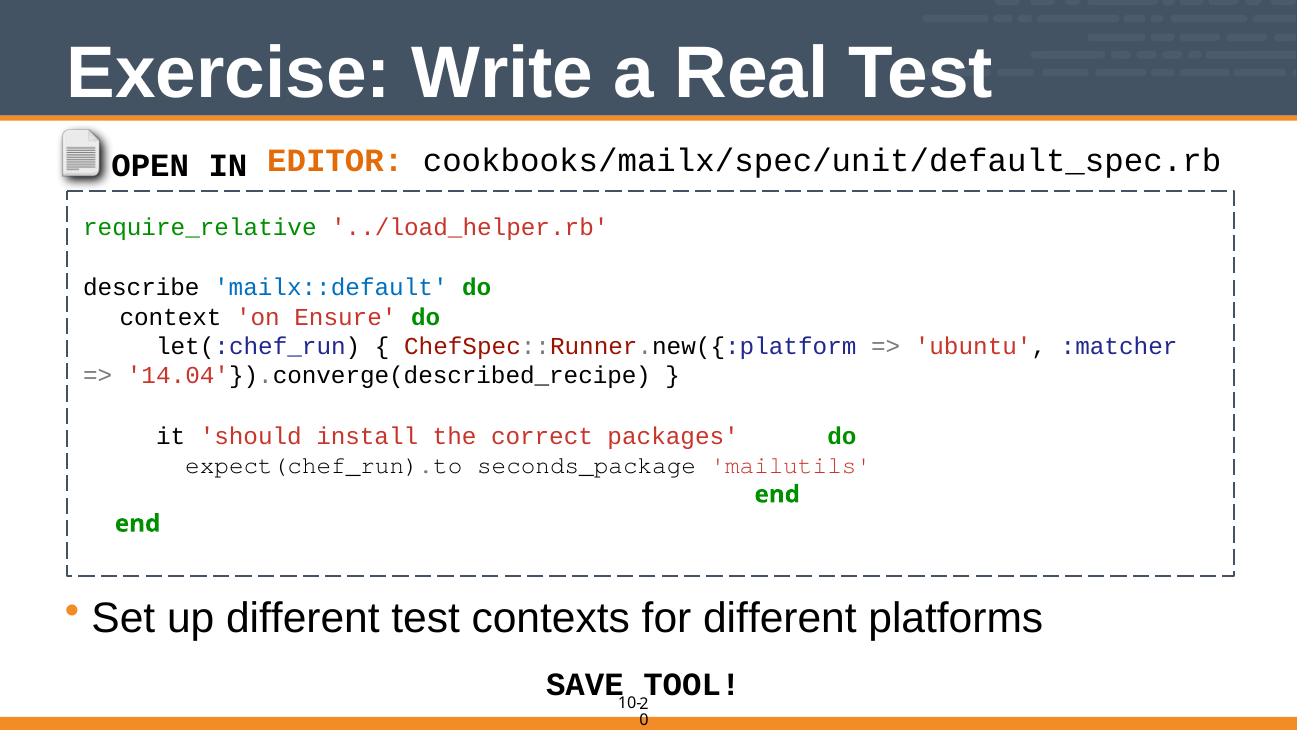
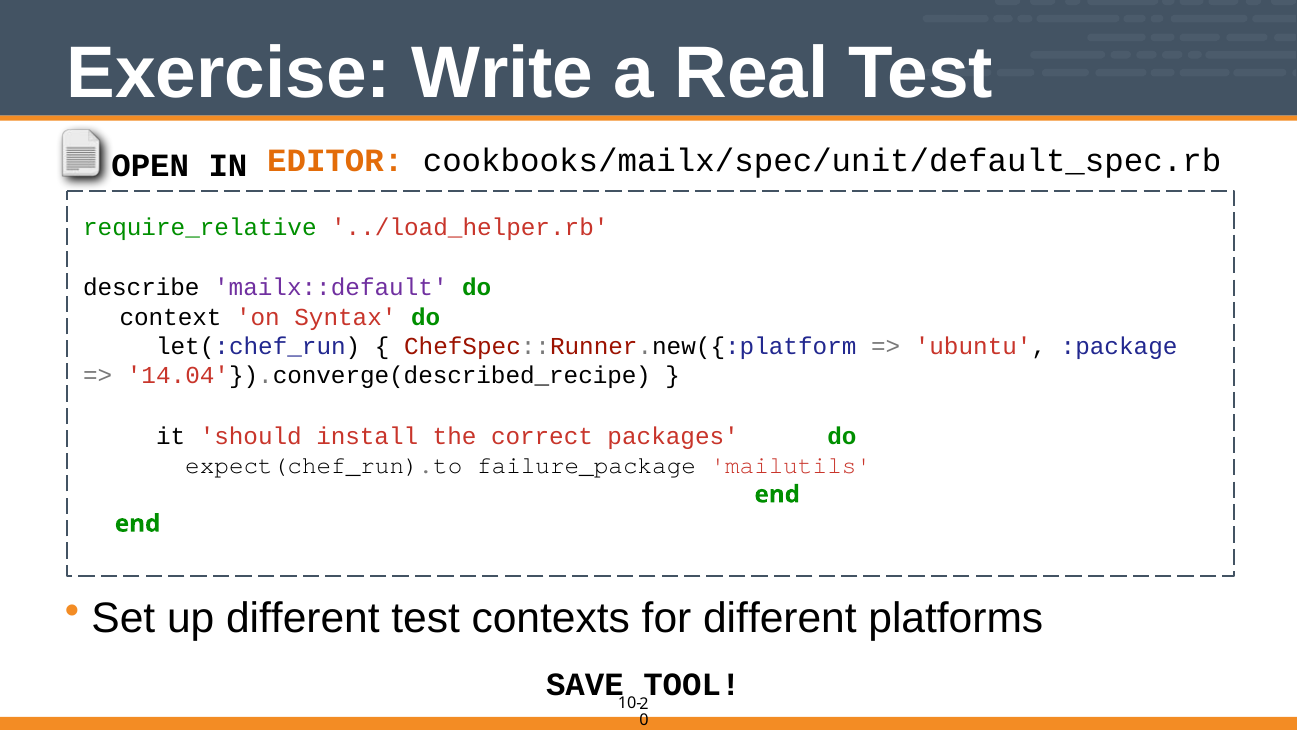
mailx::default colour: blue -> purple
Ensure: Ensure -> Syntax
:matcher: :matcher -> :package
seconds_package: seconds_package -> failure_package
